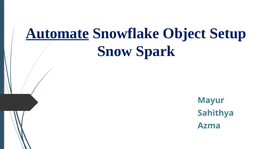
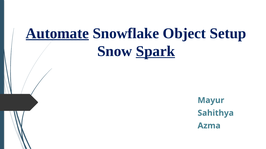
Spark underline: none -> present
